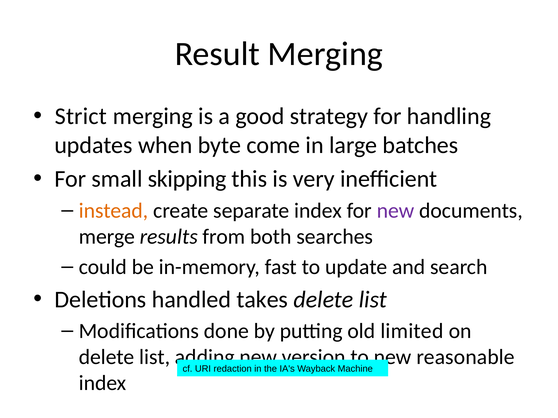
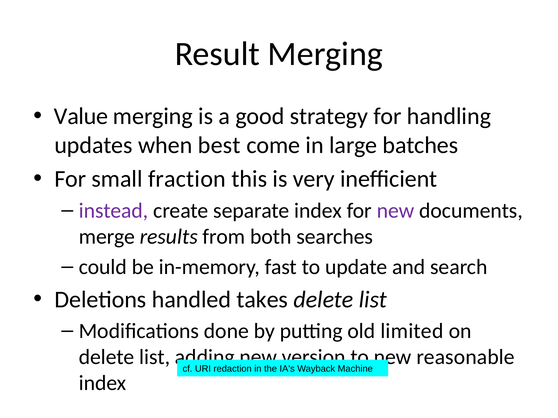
Strict: Strict -> Value
byte: byte -> best
skipping: skipping -> fraction
instead colour: orange -> purple
